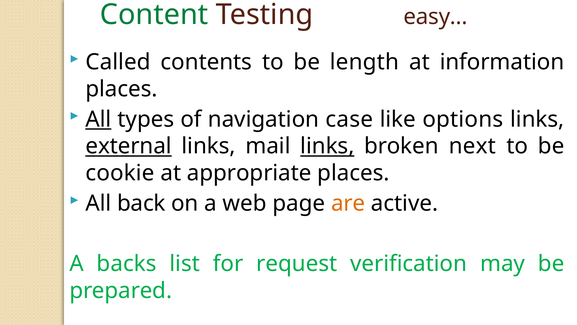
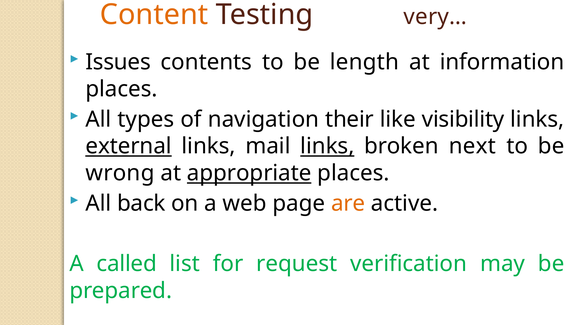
Content colour: green -> orange
easy…: easy… -> very…
Called: Called -> Issues
All at (98, 119) underline: present -> none
case: case -> their
options: options -> visibility
cookie: cookie -> wrong
appropriate underline: none -> present
backs: backs -> called
